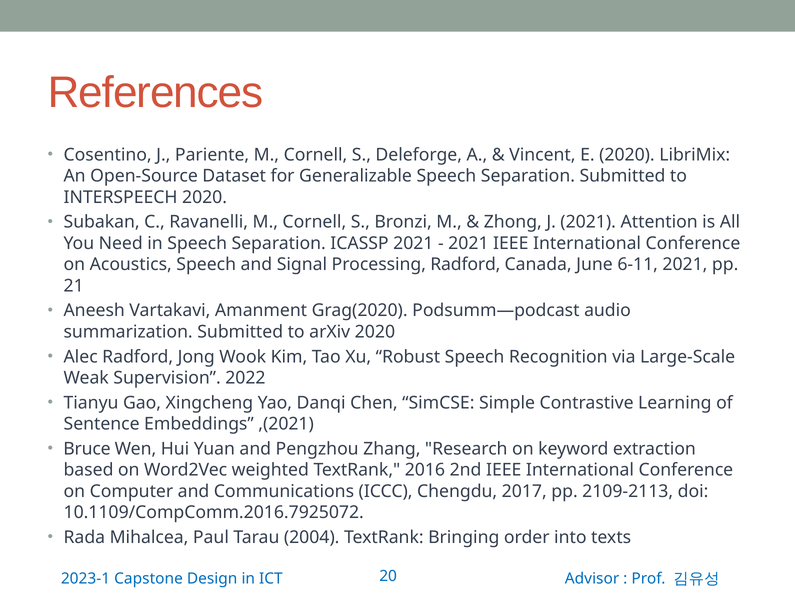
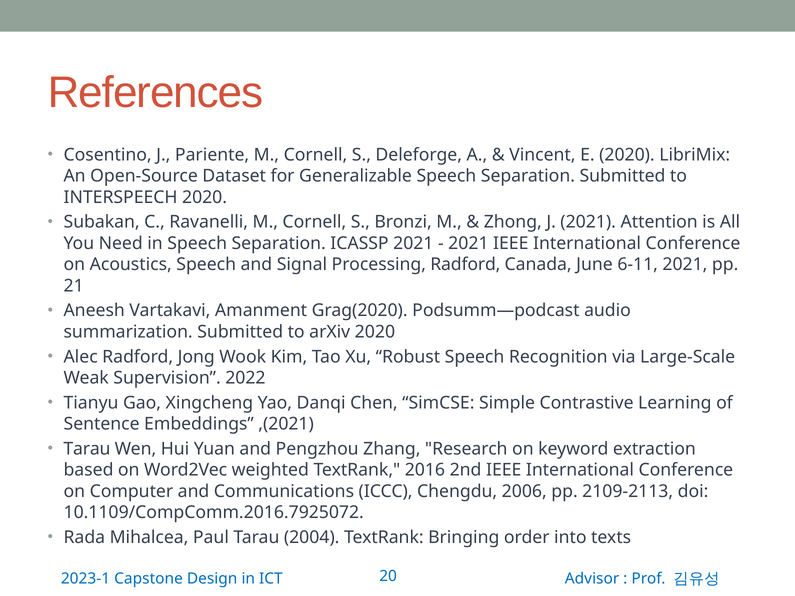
Bruce at (87, 449): Bruce -> Tarau
2017: 2017 -> 2006
